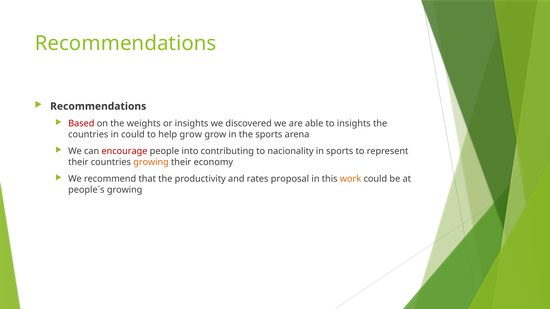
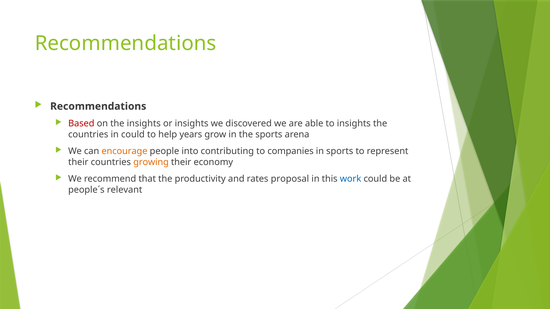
the weights: weights -> insights
help grow: grow -> years
encourage colour: red -> orange
nacionality: nacionality -> companies
work colour: orange -> blue
people´s growing: growing -> relevant
